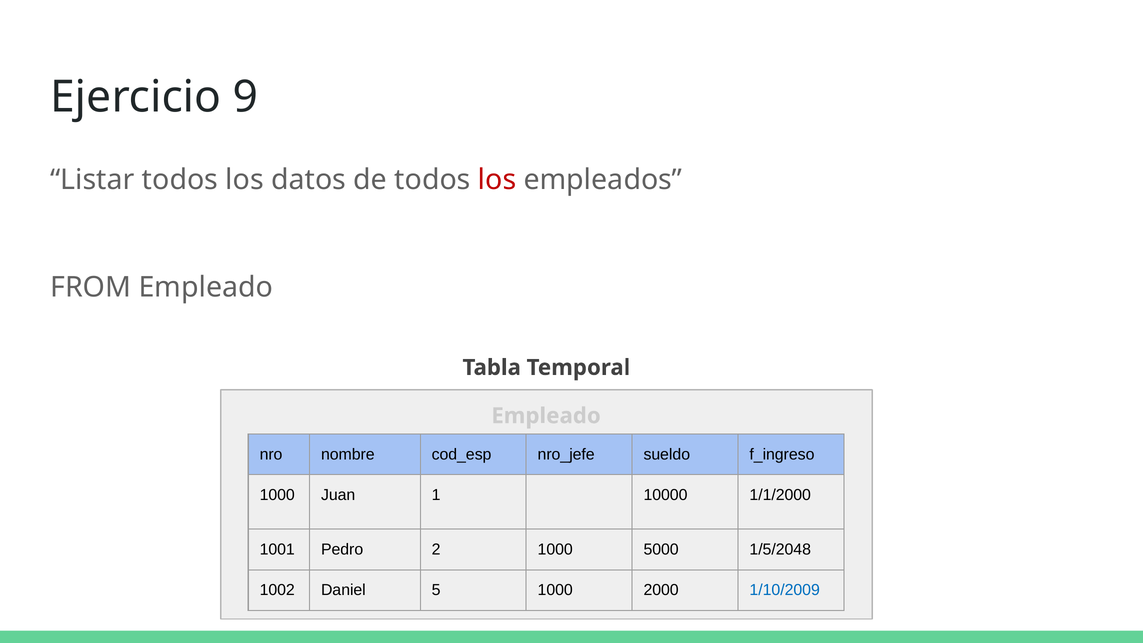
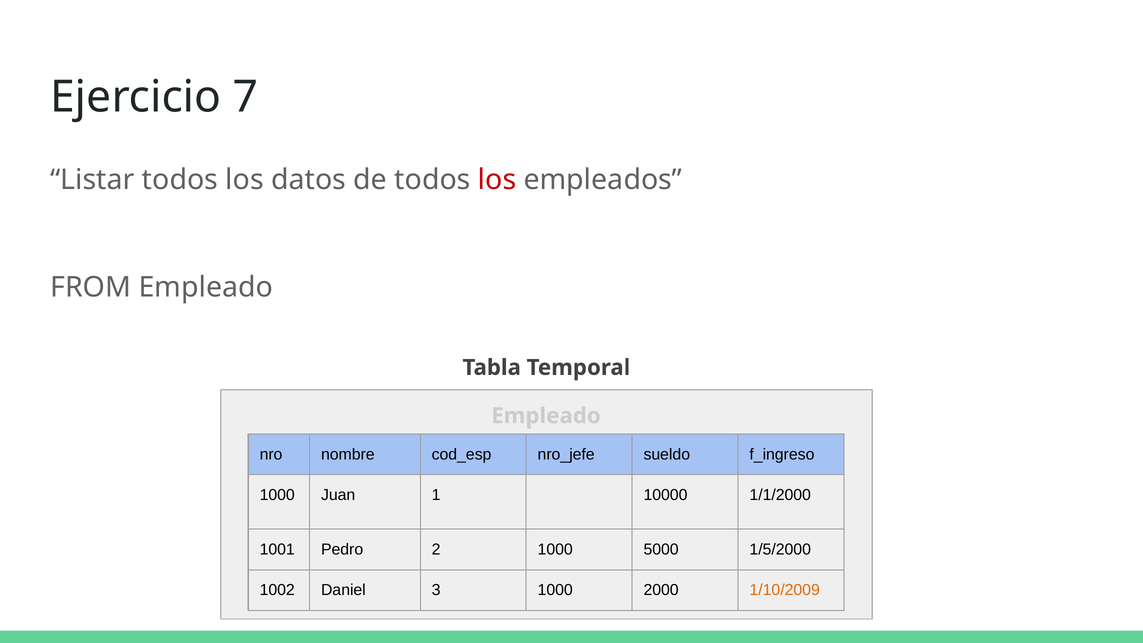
9: 9 -> 7
1/5/2048: 1/5/2048 -> 1/5/2000
5: 5 -> 3
1/10/2009 colour: blue -> orange
